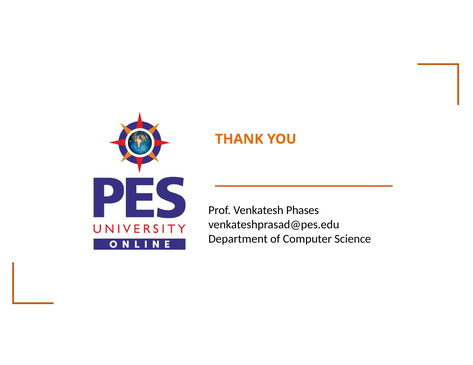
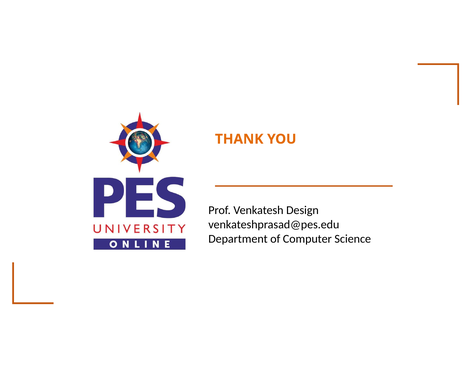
Phases: Phases -> Design
